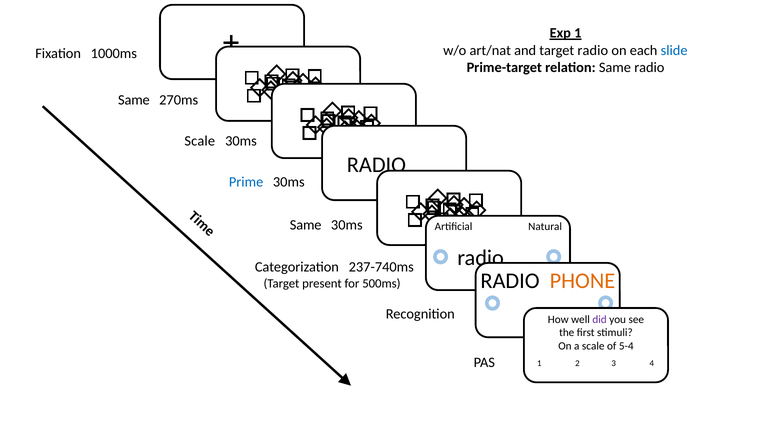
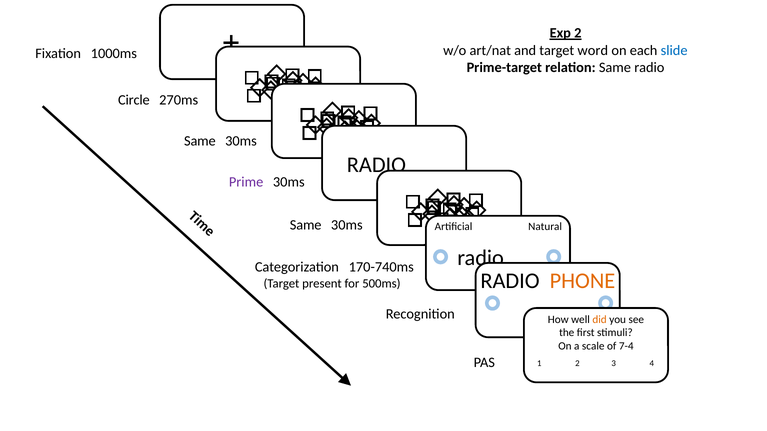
Exp 1: 1 -> 2
target radio: radio -> word
Same at (134, 100): Same -> Circle
Scale at (200, 141): Scale -> Same
Prime colour: blue -> purple
237-740ms: 237-740ms -> 170-740ms
did colour: purple -> orange
5-4: 5-4 -> 7-4
